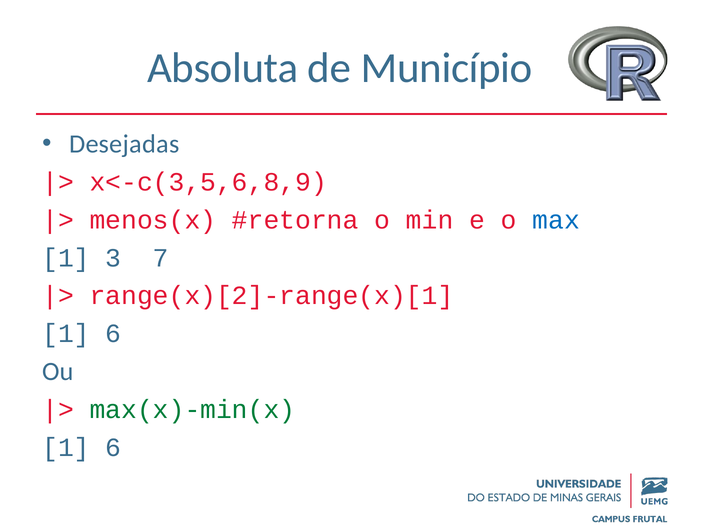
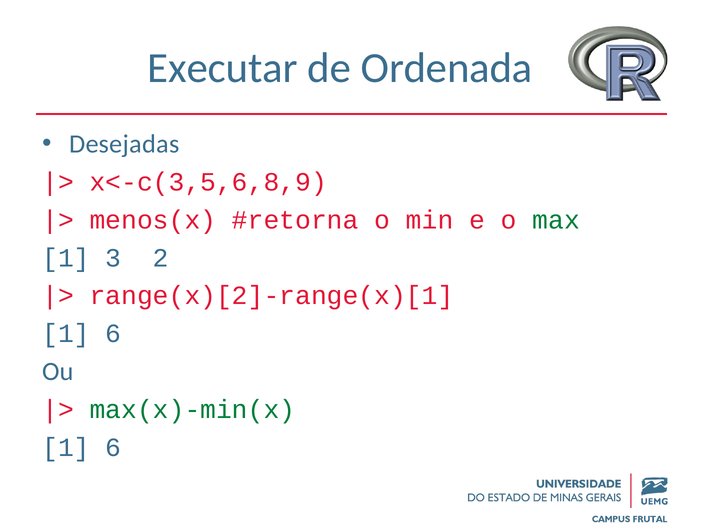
Absoluta: Absoluta -> Executar
Município: Município -> Ordenada
max colour: blue -> green
7: 7 -> 2
